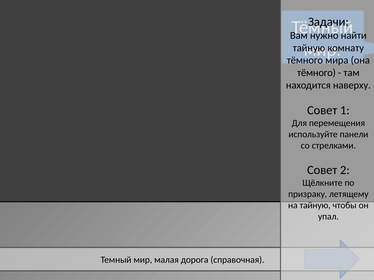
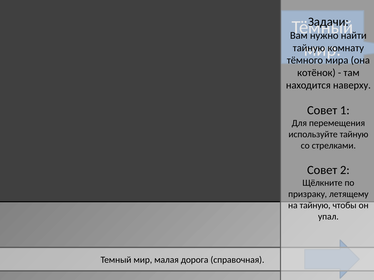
тёмного at (316, 73): тёмного -> котёнок
используйте панели: панели -> тайную
